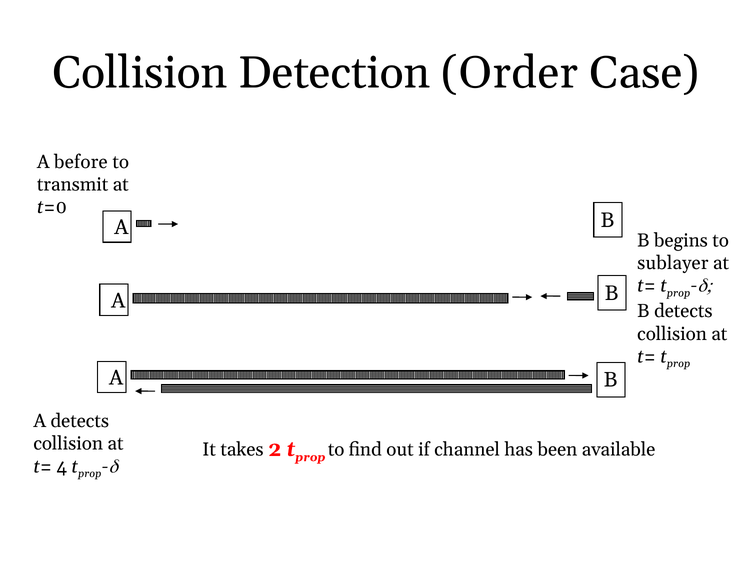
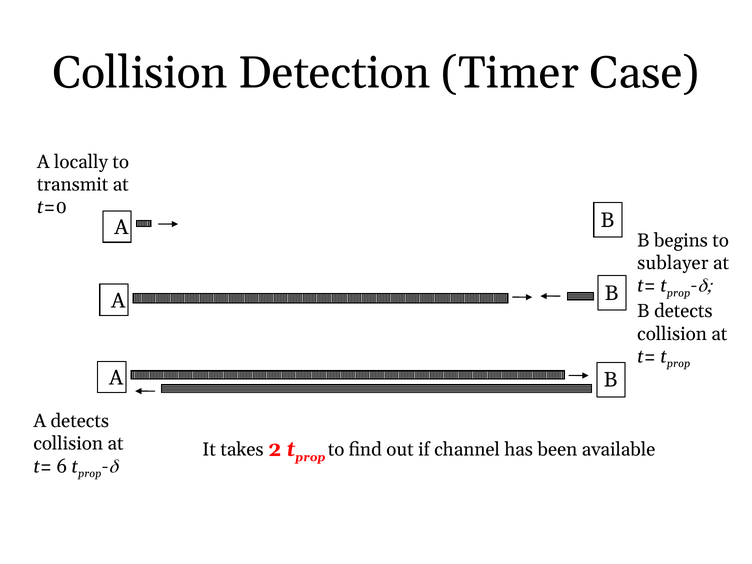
Order: Order -> Timer
before: before -> locally
4: 4 -> 6
